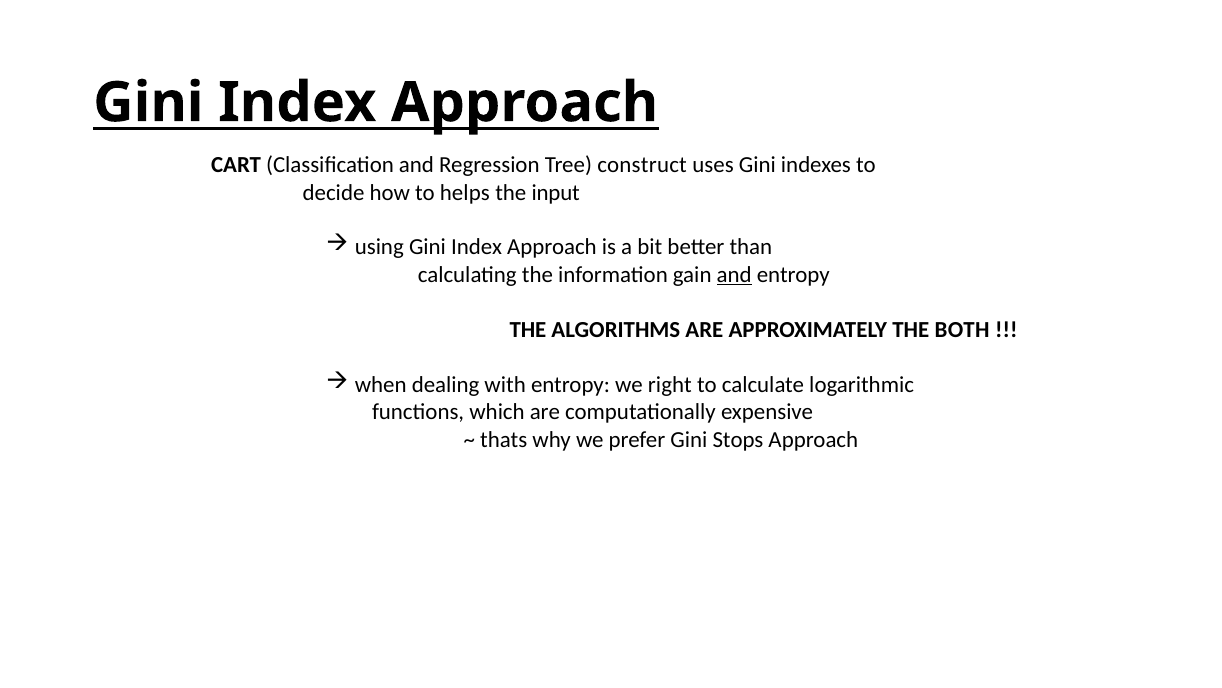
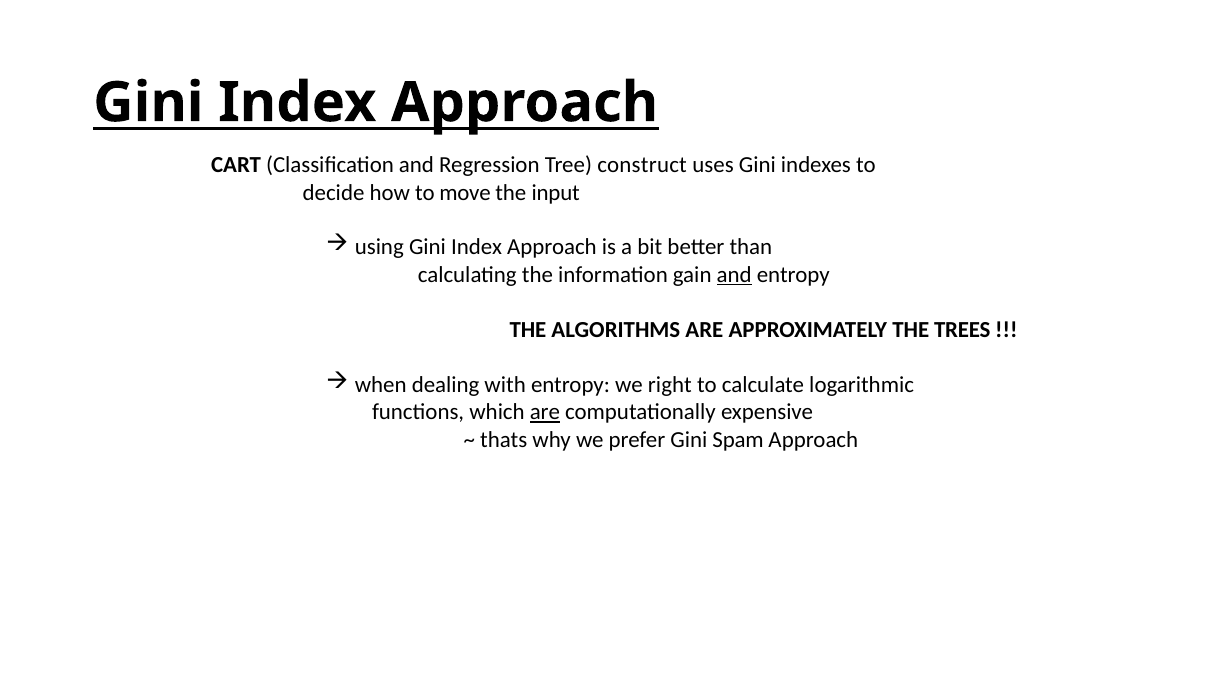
helps: helps -> move
BOTH: BOTH -> TREES
are at (545, 412) underline: none -> present
Stops: Stops -> Spam
